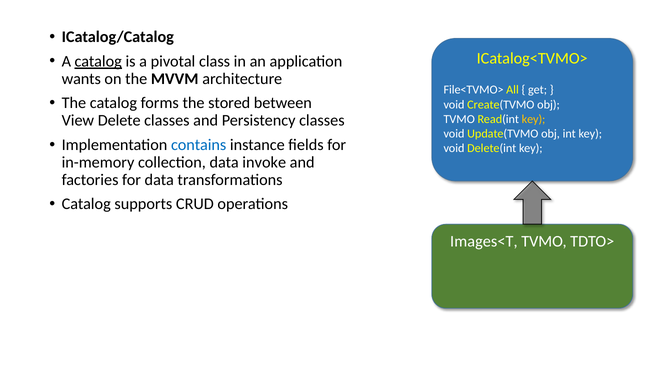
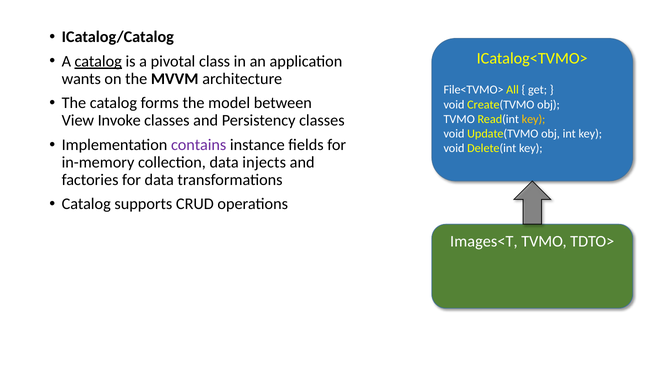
stored: stored -> model
Delete: Delete -> Invoke
contains colour: blue -> purple
invoke: invoke -> injects
